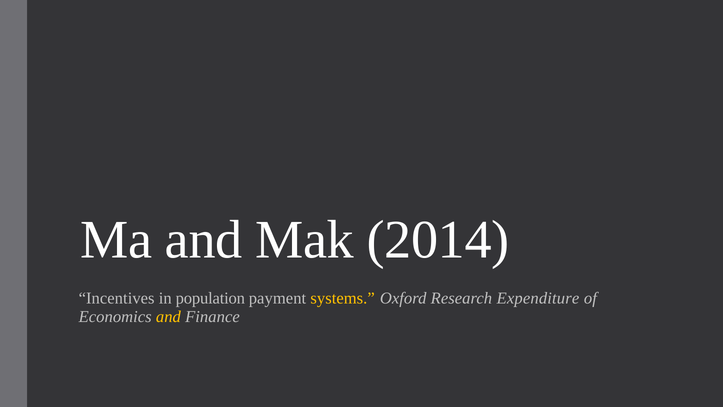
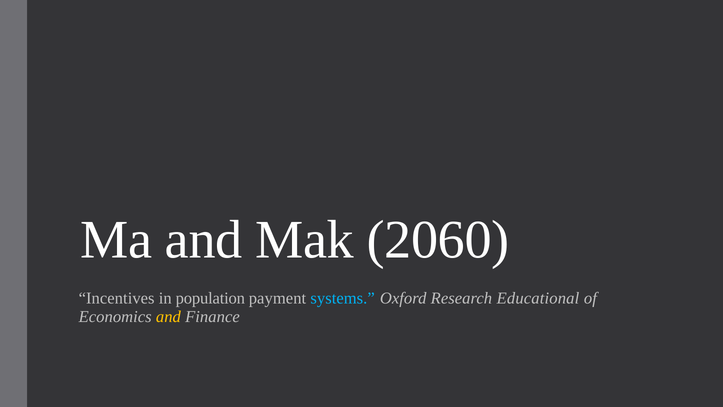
2014: 2014 -> 2060
systems colour: yellow -> light blue
Expenditure: Expenditure -> Educational
